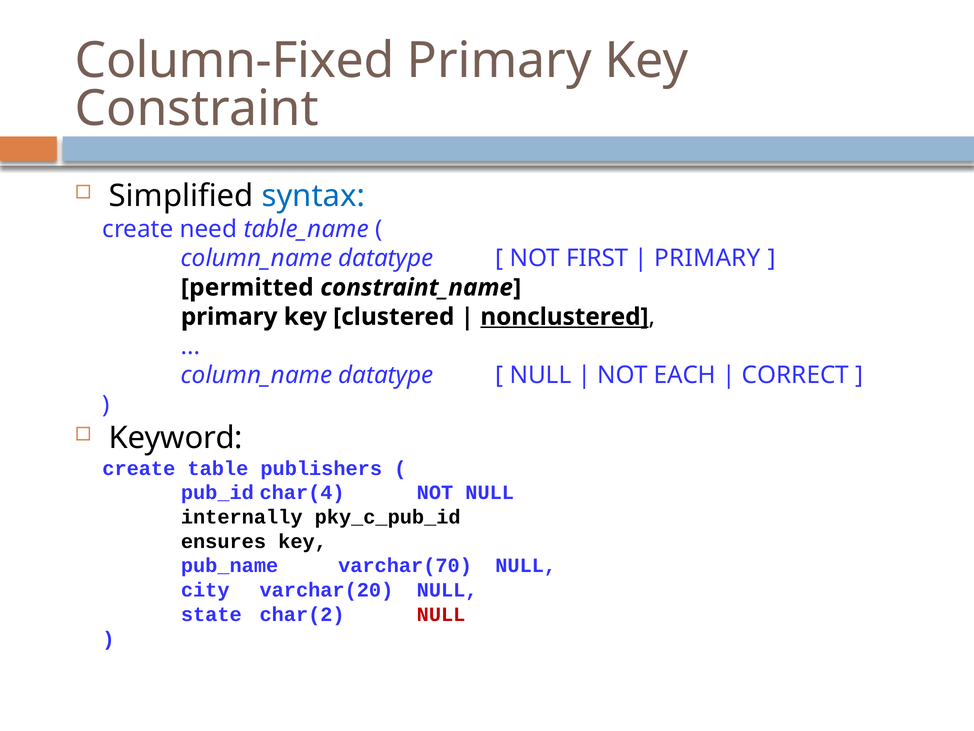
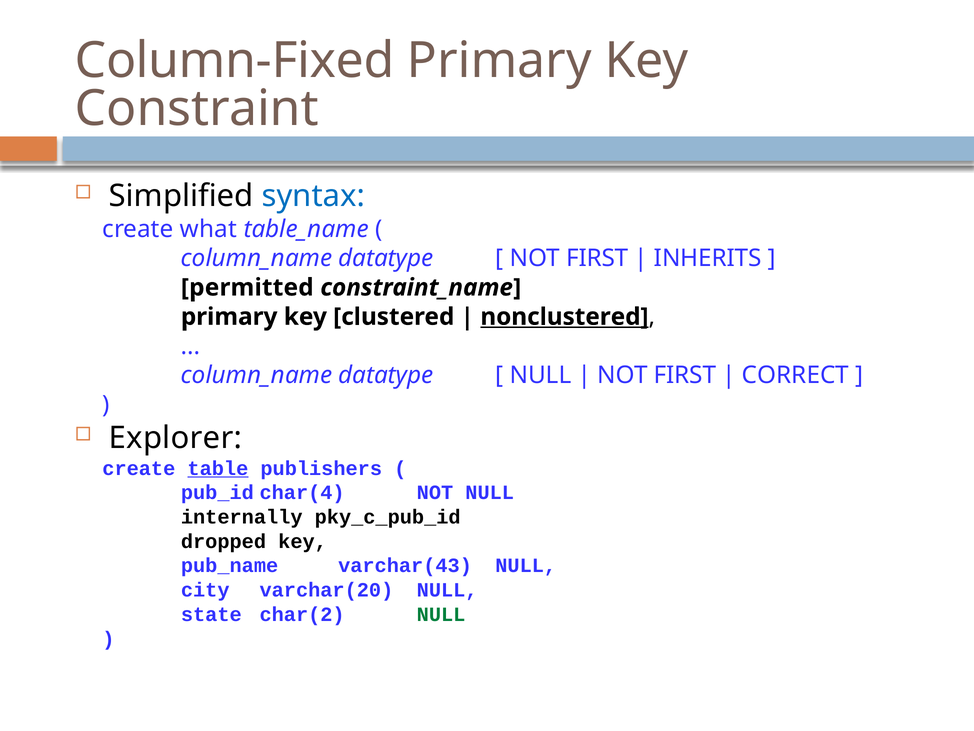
need: need -> what
PRIMARY at (707, 258): PRIMARY -> INHERITS
EACH at (685, 375): EACH -> FIRST
Keyword: Keyword -> Explorer
table underline: none -> present
ensures: ensures -> dropped
varchar(70: varchar(70 -> varchar(43
NULL at (441, 614) colour: red -> green
